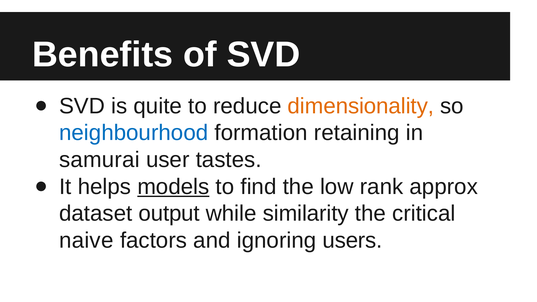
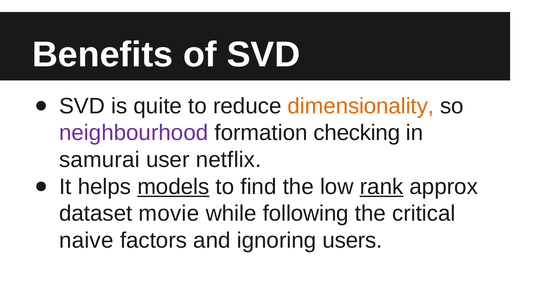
neighbourhood colour: blue -> purple
retaining: retaining -> checking
tastes: tastes -> netflix
rank underline: none -> present
output: output -> movie
similarity: similarity -> following
